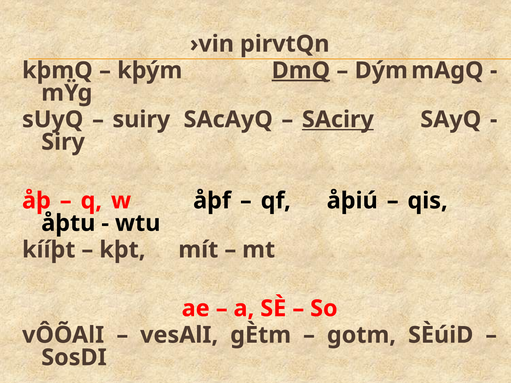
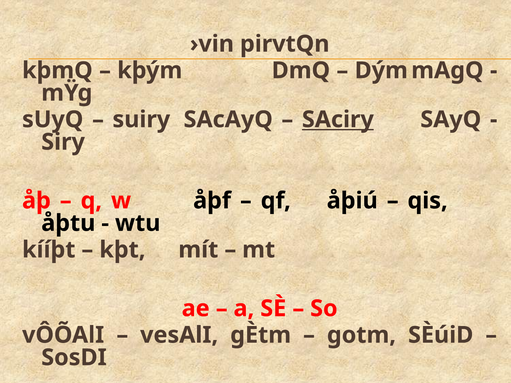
DmQ underline: present -> none
